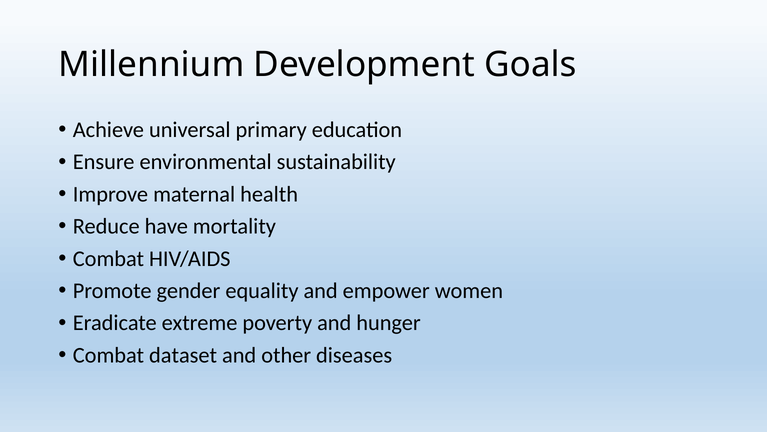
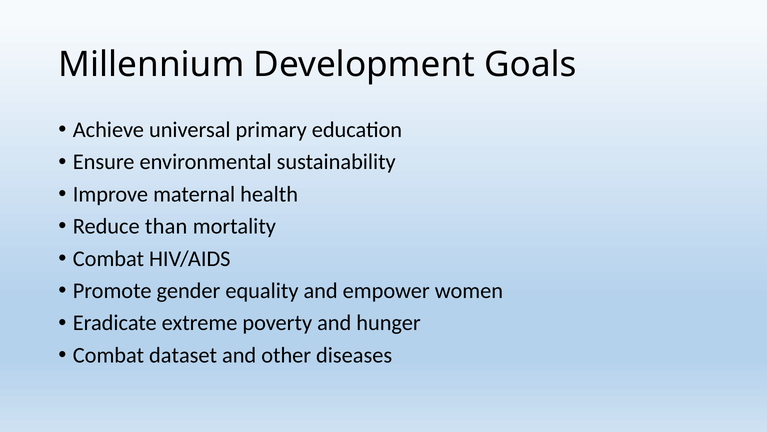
have: have -> than
